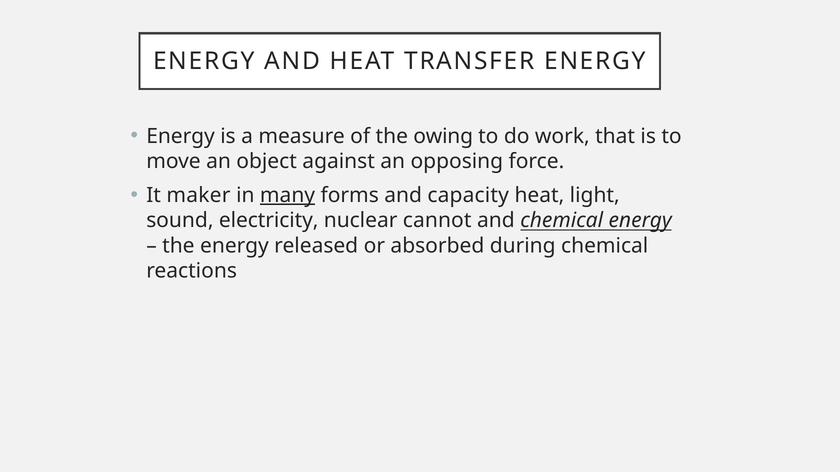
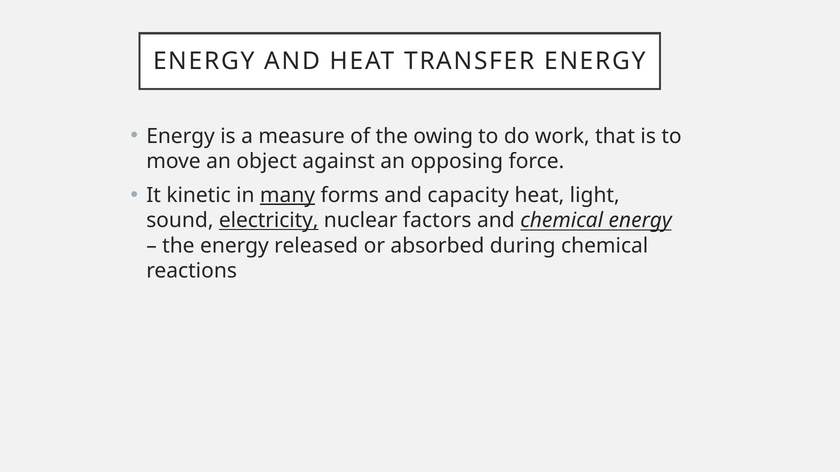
maker: maker -> kinetic
electricity underline: none -> present
cannot: cannot -> factors
